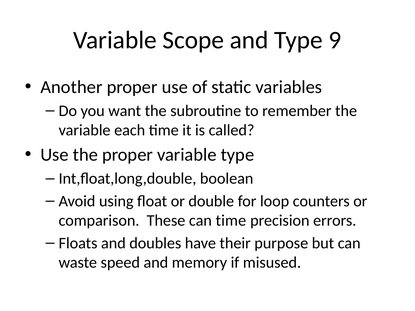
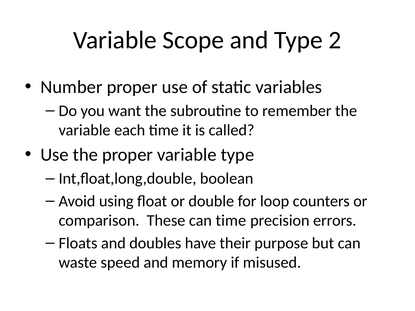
9: 9 -> 2
Another: Another -> Number
